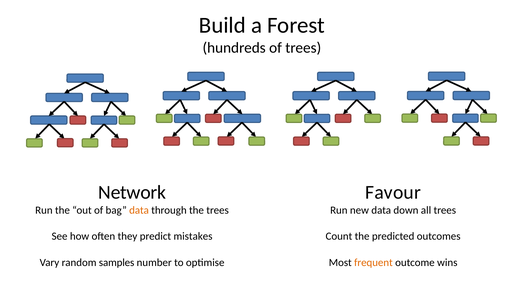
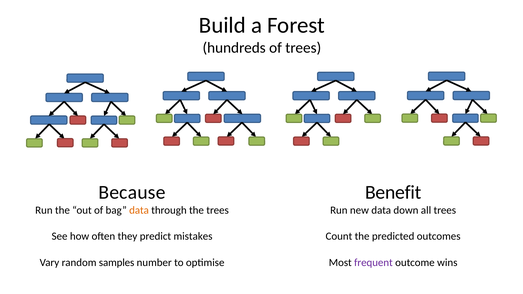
Network: Network -> Because
Favour: Favour -> Benefit
frequent colour: orange -> purple
